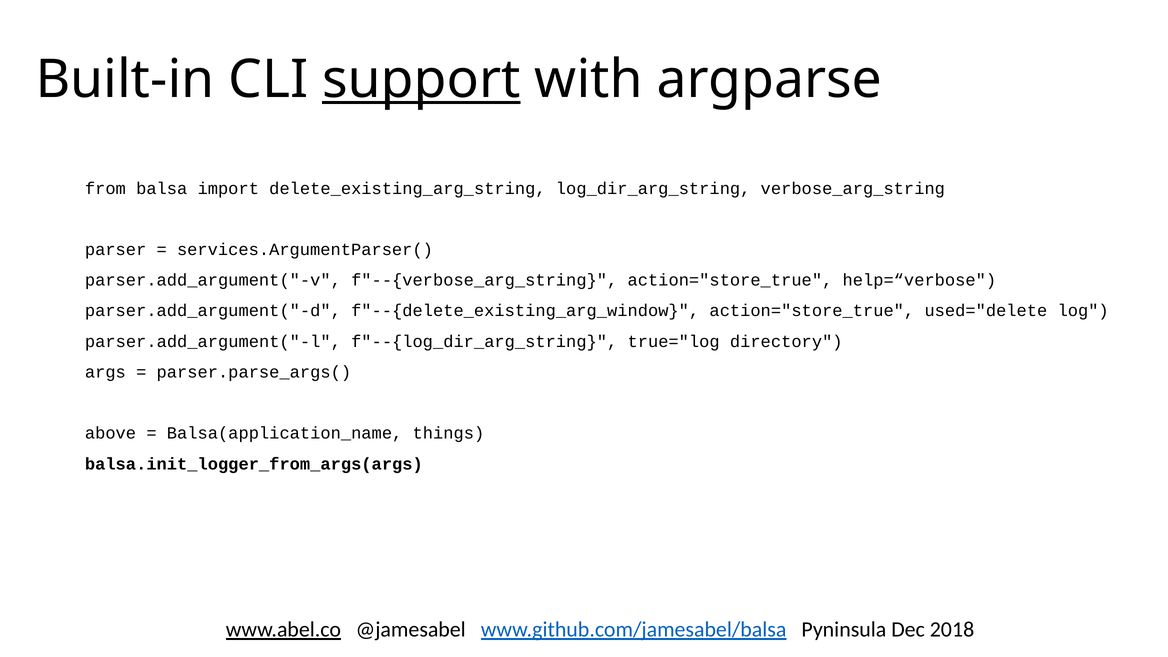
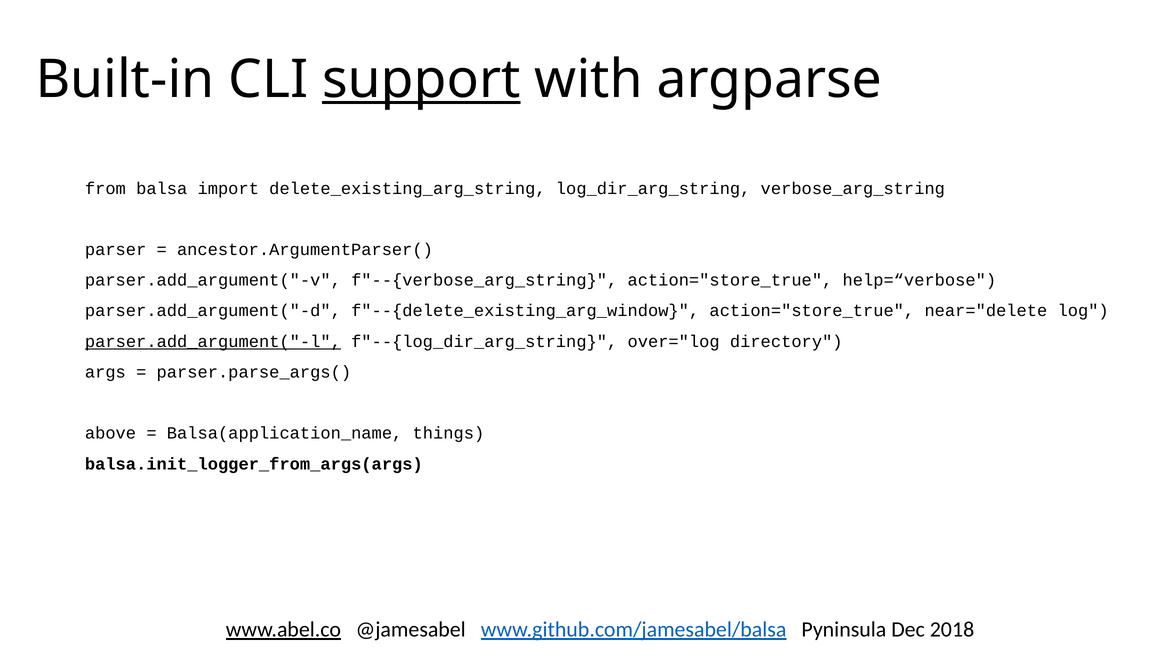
services.ArgumentParser(: services.ArgumentParser( -> ancestor.ArgumentParser(
used="delete: used="delete -> near="delete
parser.add_argument("-l underline: none -> present
true="log: true="log -> over="log
